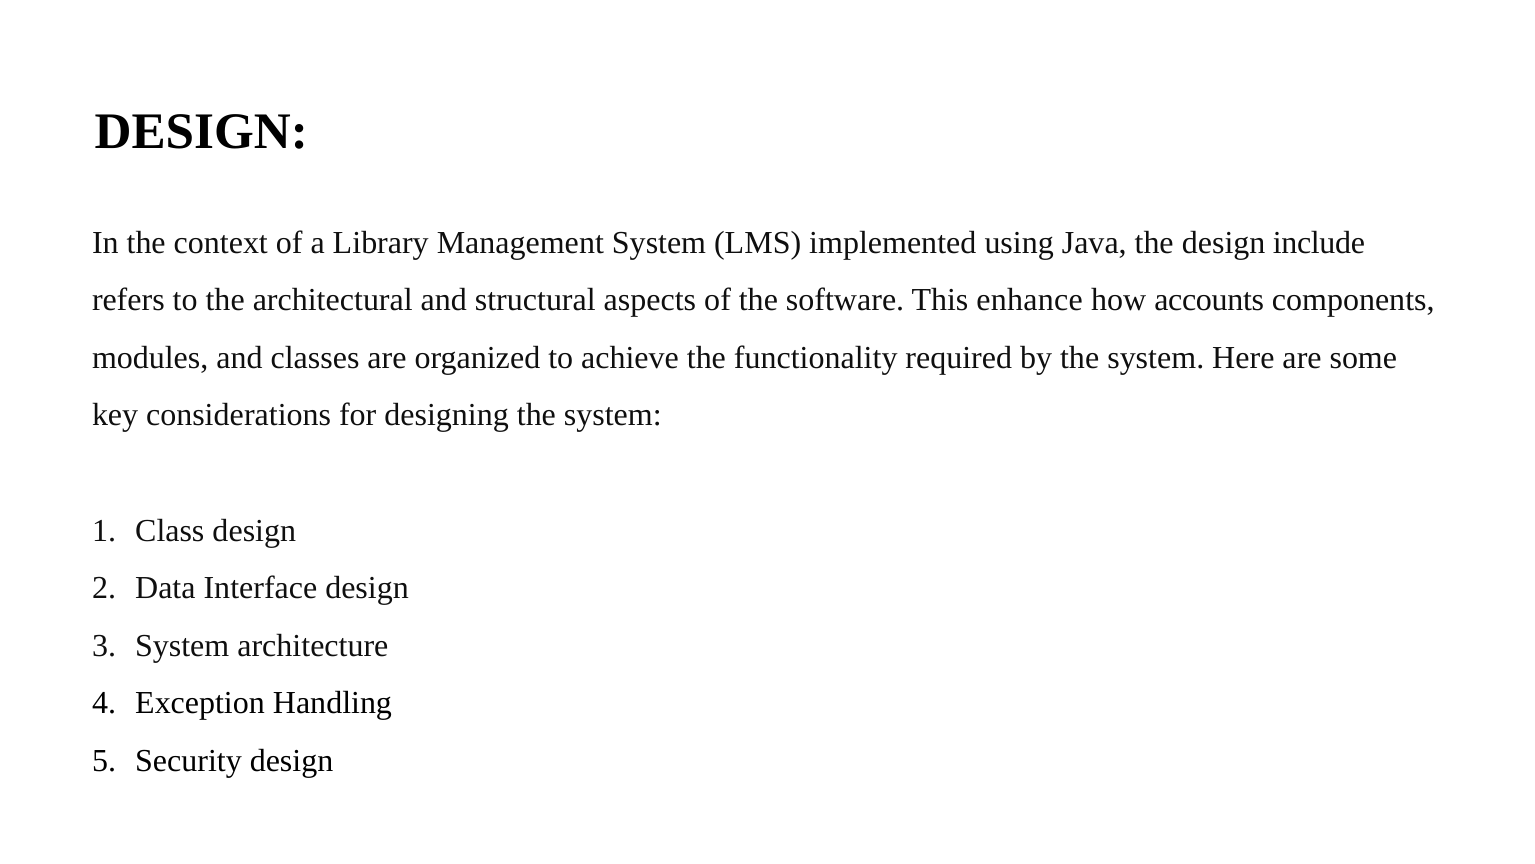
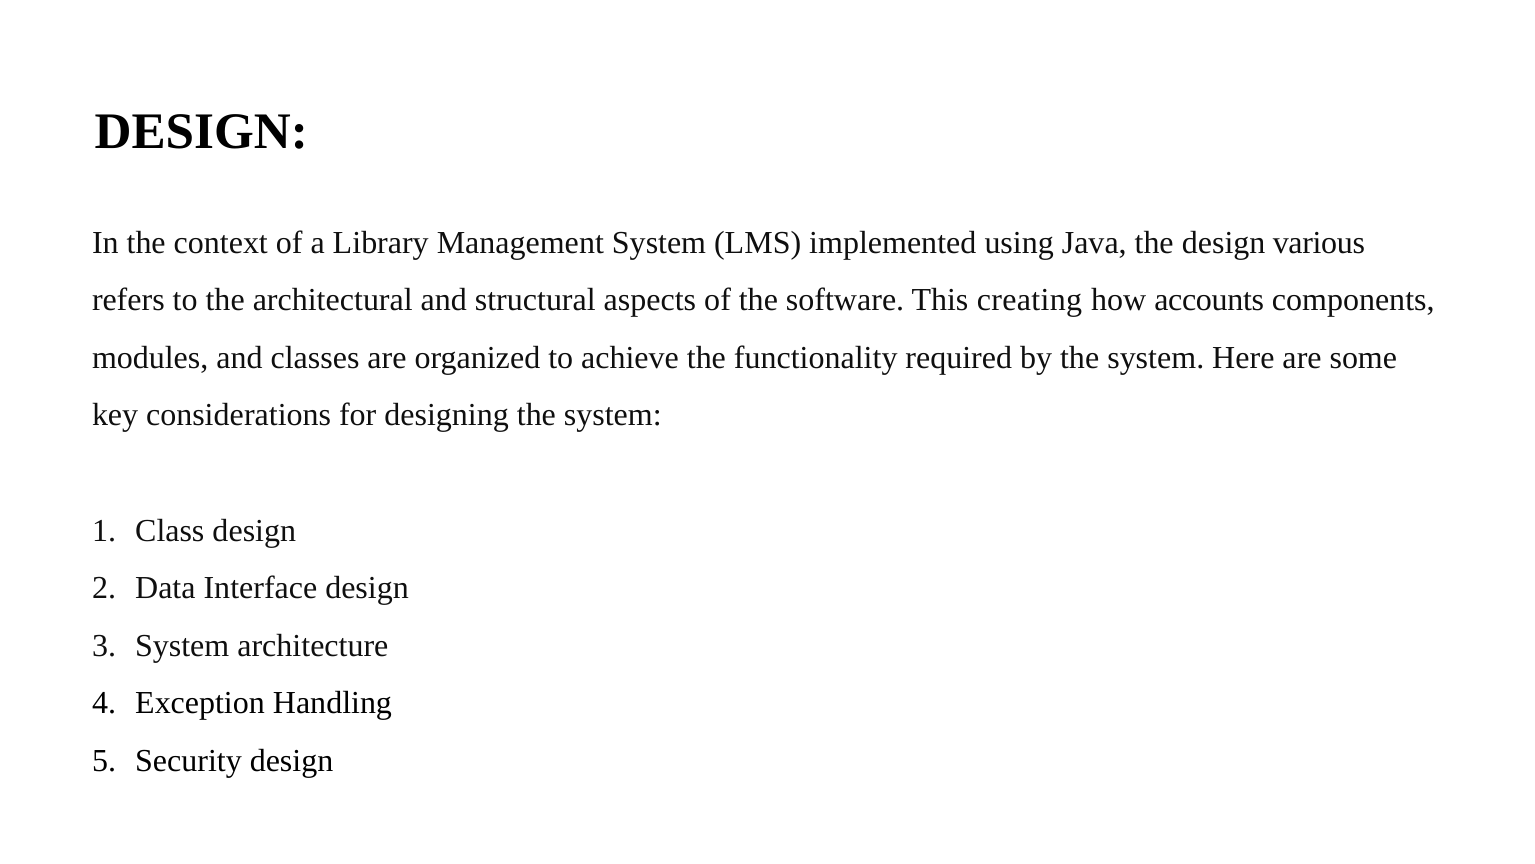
include: include -> various
enhance: enhance -> creating
